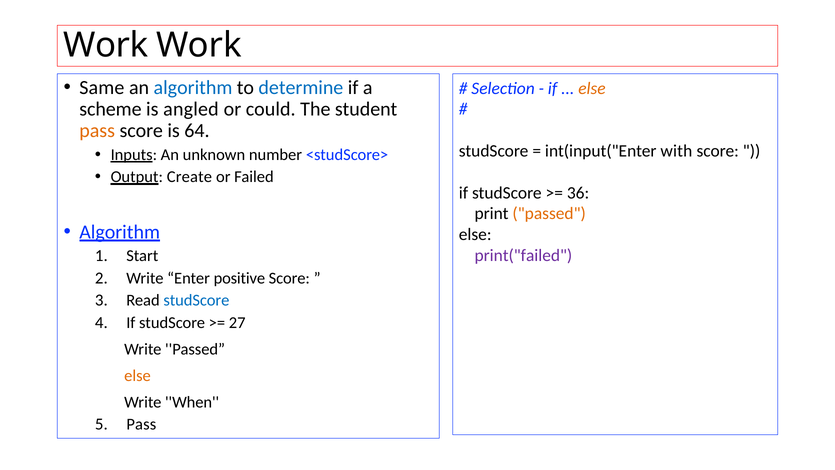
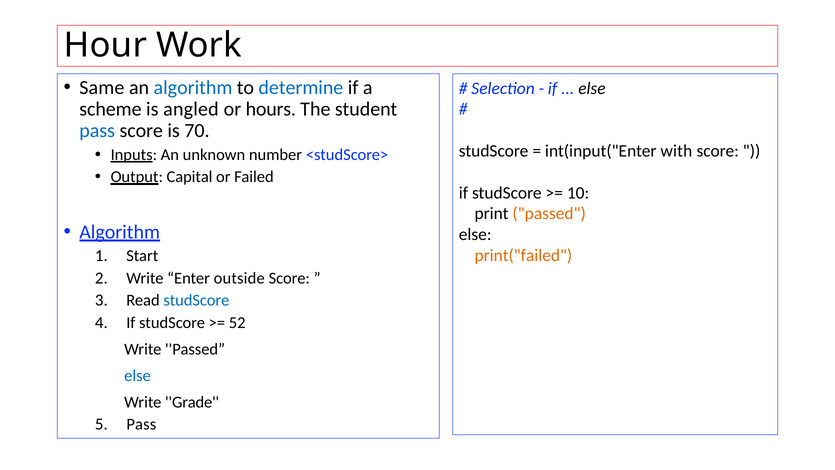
Work at (106, 45): Work -> Hour
else at (592, 88) colour: orange -> black
could: could -> hours
pass at (97, 131) colour: orange -> blue
64: 64 -> 70
Create: Create -> Capital
36: 36 -> 10
print("failed colour: purple -> orange
positive: positive -> outside
27: 27 -> 52
else at (138, 375) colour: orange -> blue
When: When -> Grade
